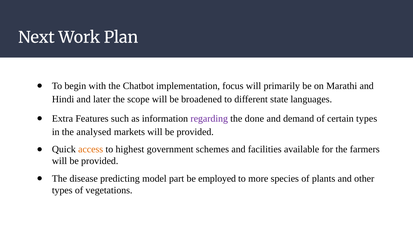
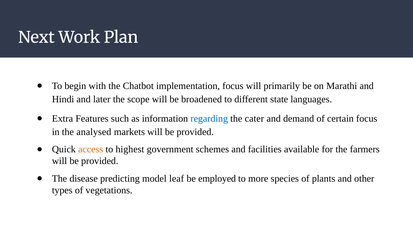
regarding colour: purple -> blue
done: done -> cater
certain types: types -> focus
part: part -> leaf
